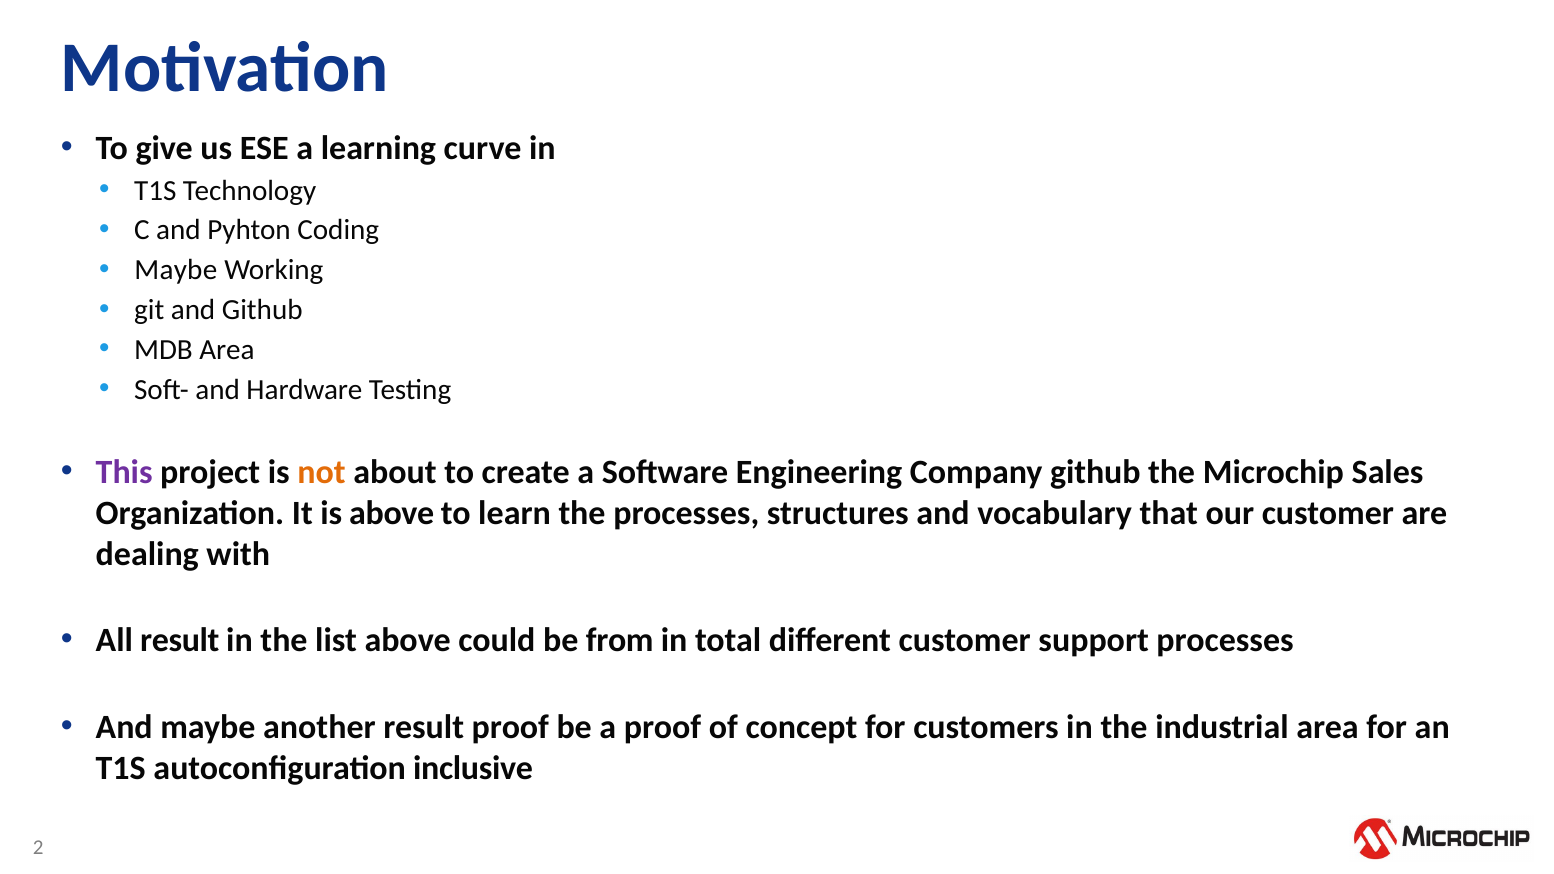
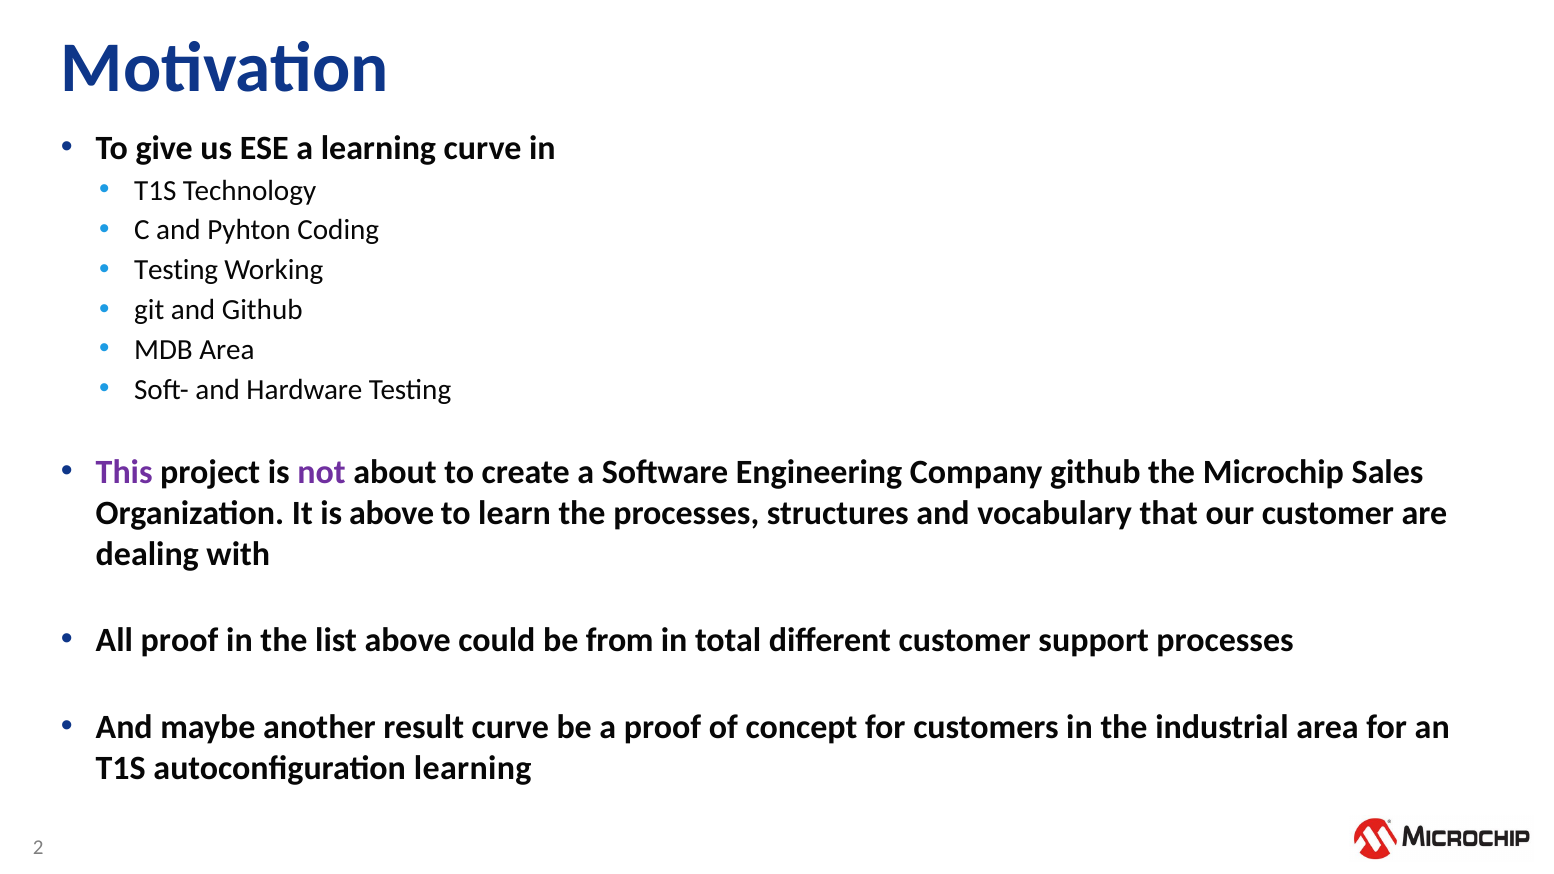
Maybe at (176, 270): Maybe -> Testing
not colour: orange -> purple
All result: result -> proof
result proof: proof -> curve
autoconfiguration inclusive: inclusive -> learning
